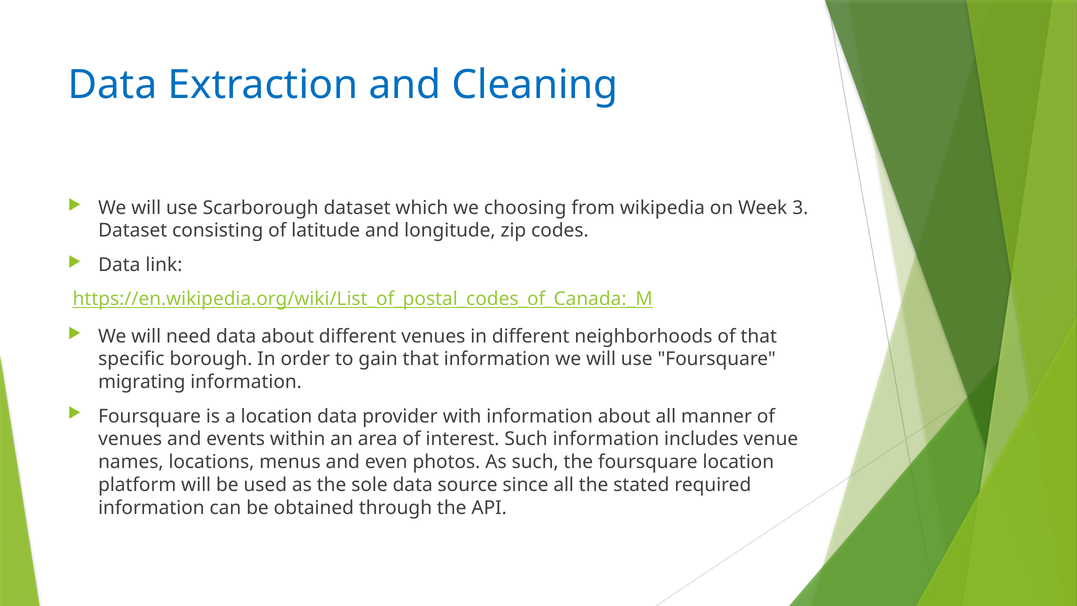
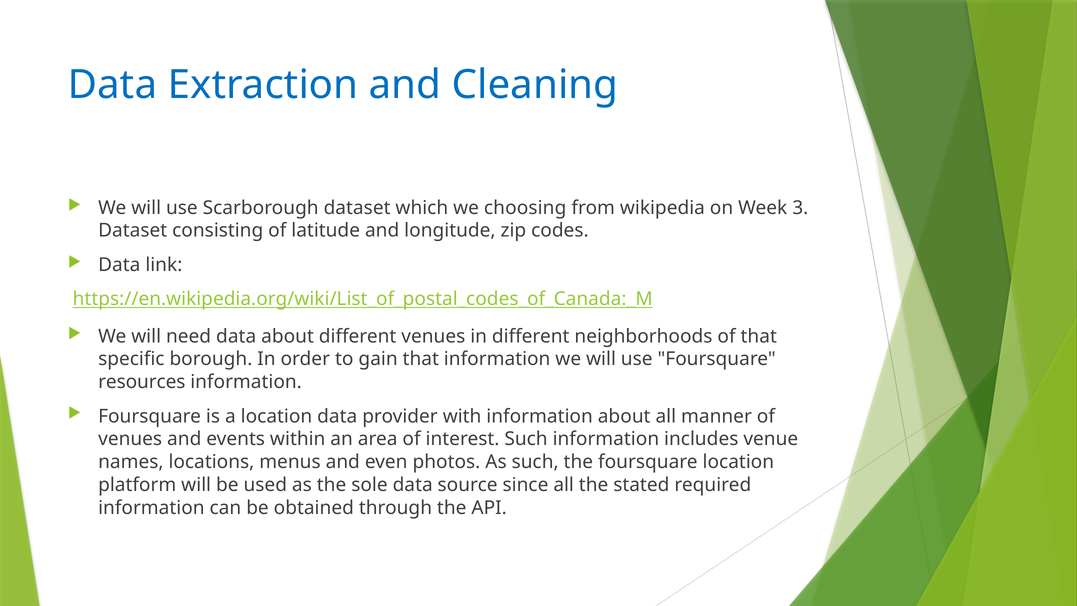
migrating: migrating -> resources
